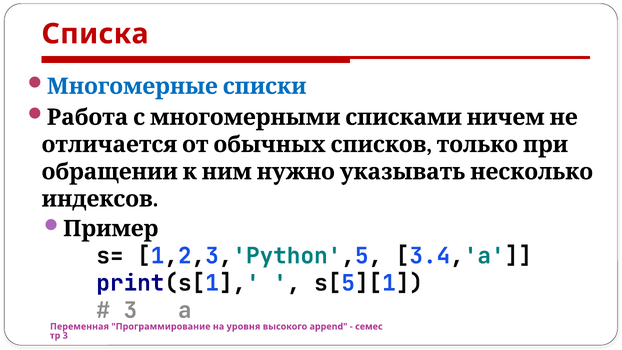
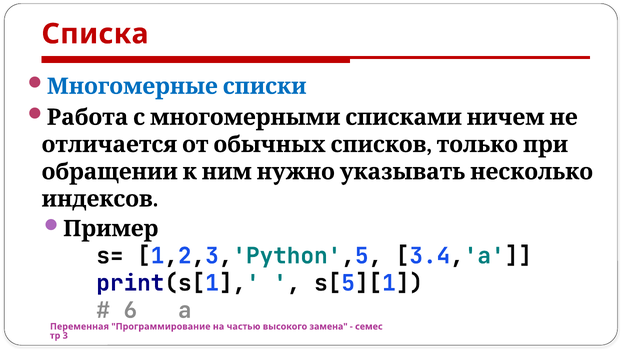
3 at (130, 310): 3 -> 6
уровня: уровня -> частью
append: append -> замена
